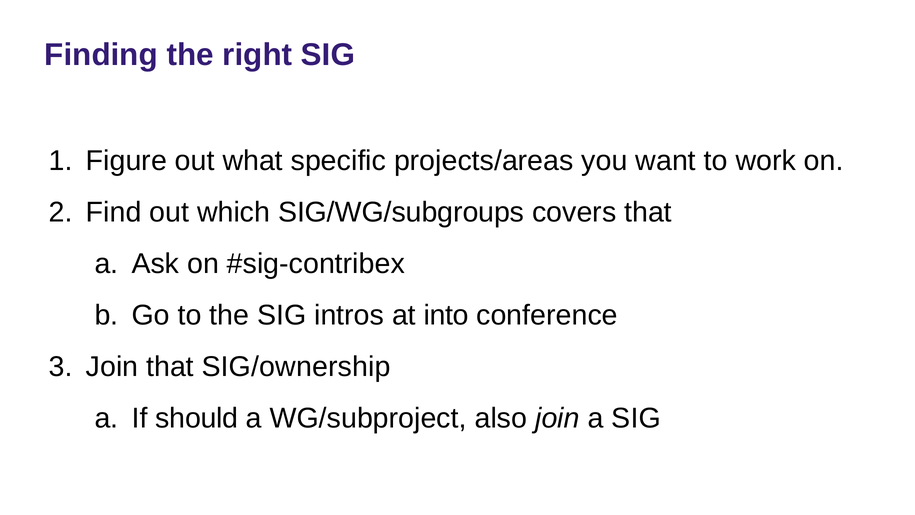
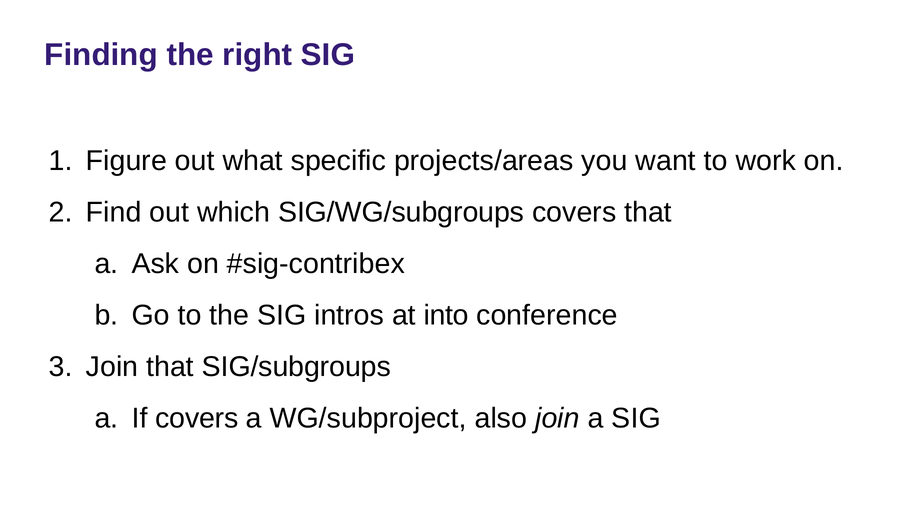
SIG/ownership: SIG/ownership -> SIG/subgroups
If should: should -> covers
